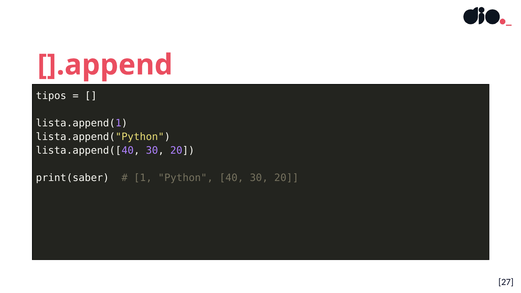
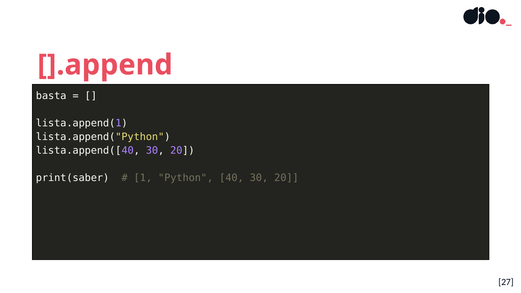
tipos: tipos -> basta
